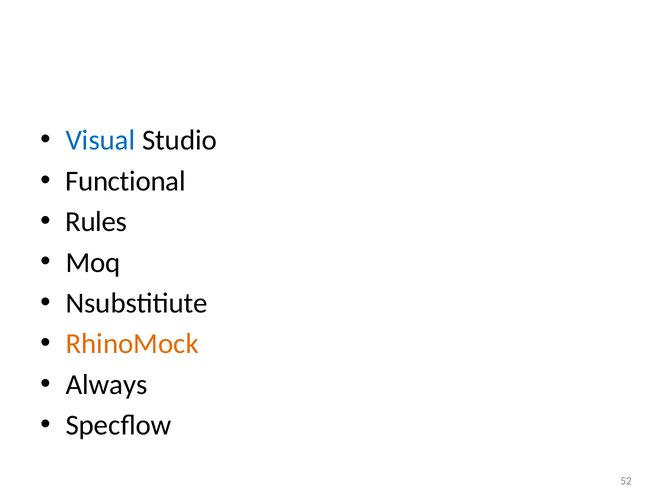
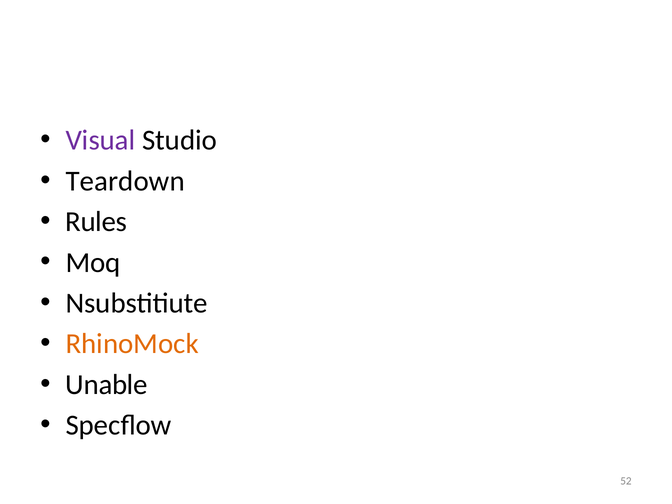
Visual colour: blue -> purple
Functional: Functional -> Teardown
Always: Always -> Unable
